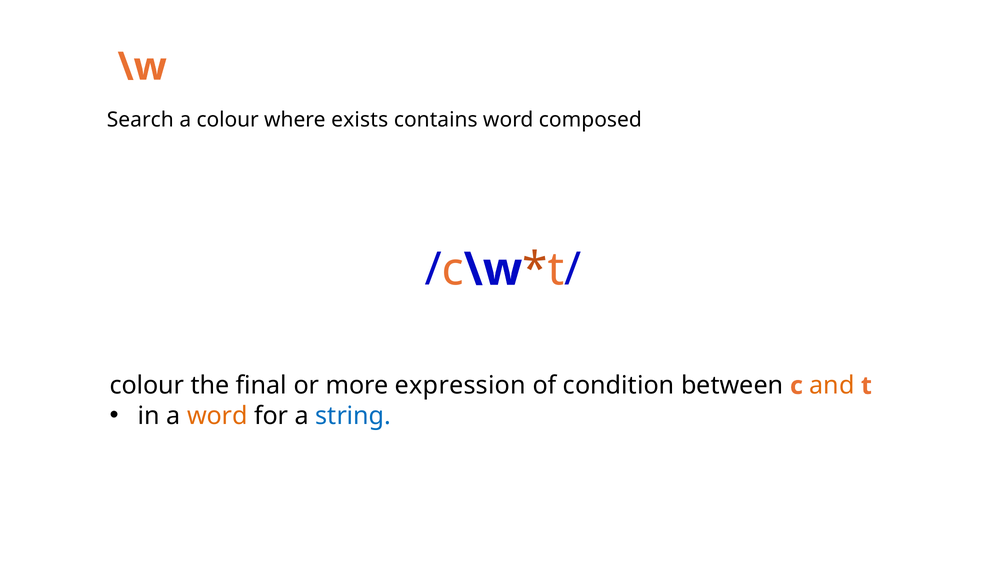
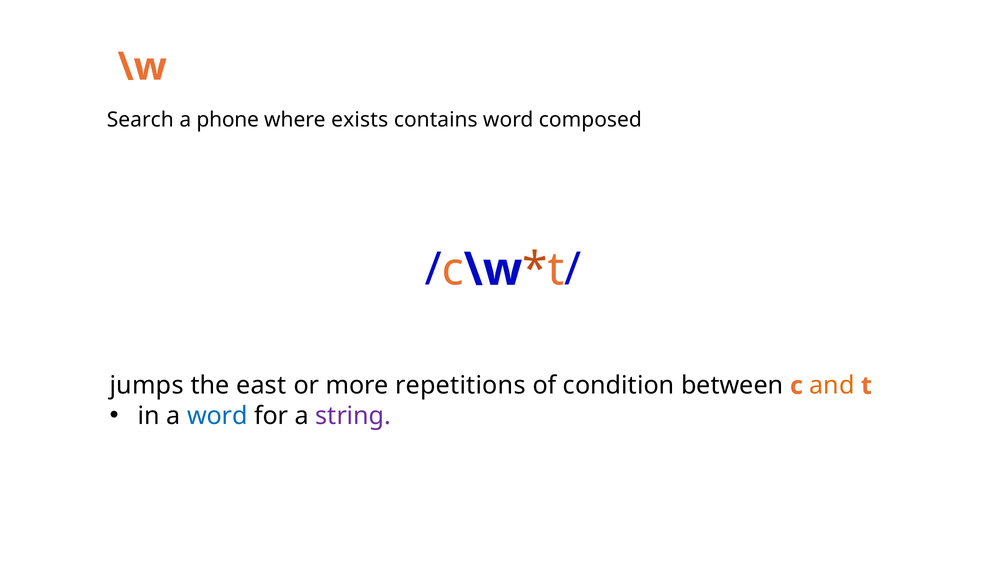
a colour: colour -> phone
colour at (147, 386): colour -> jumps
final: final -> east
expression: expression -> repetitions
word at (217, 416) colour: orange -> blue
string colour: blue -> purple
